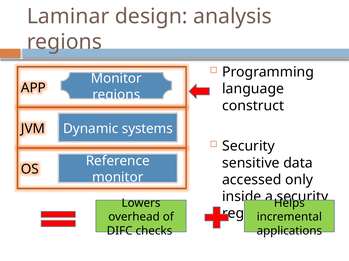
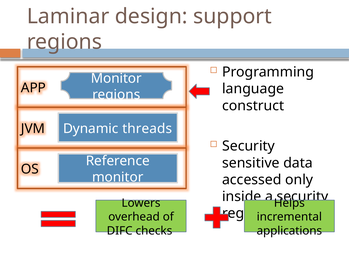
analysis: analysis -> support
systems: systems -> threads
